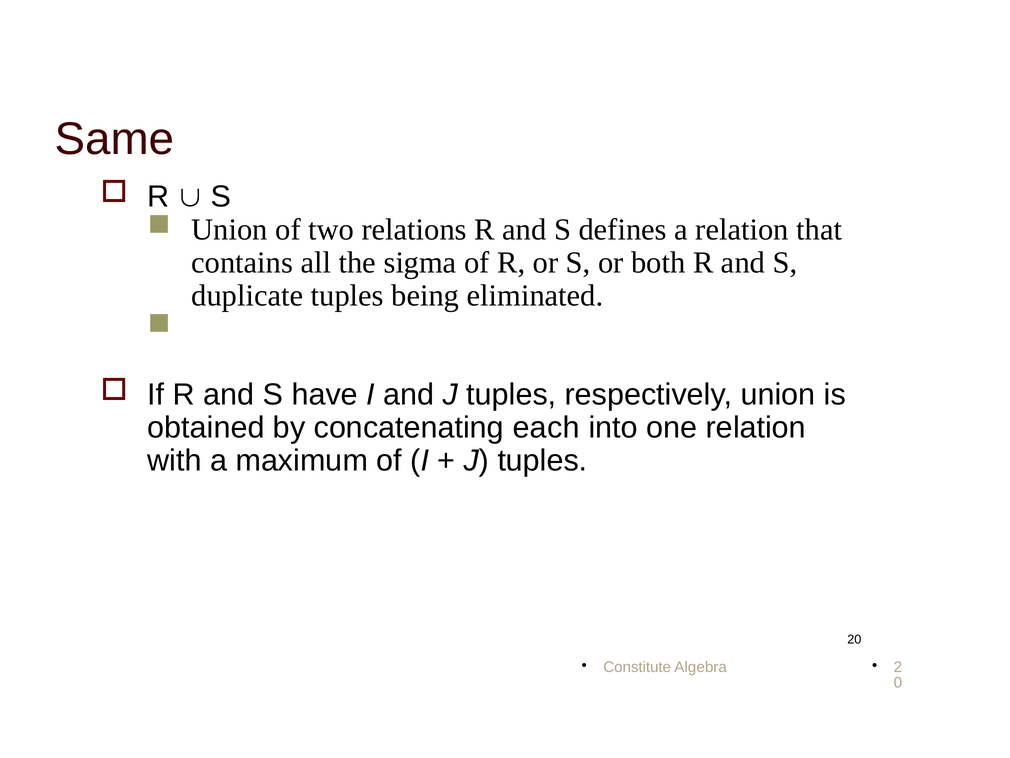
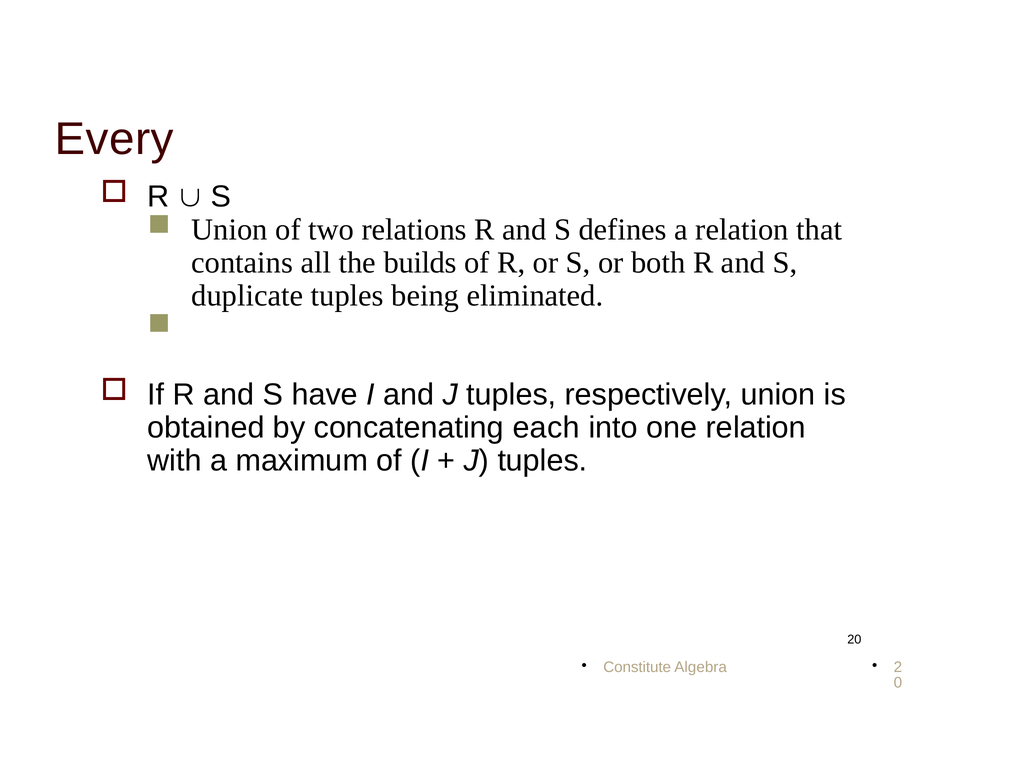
Same: Same -> Every
sigma: sigma -> builds
